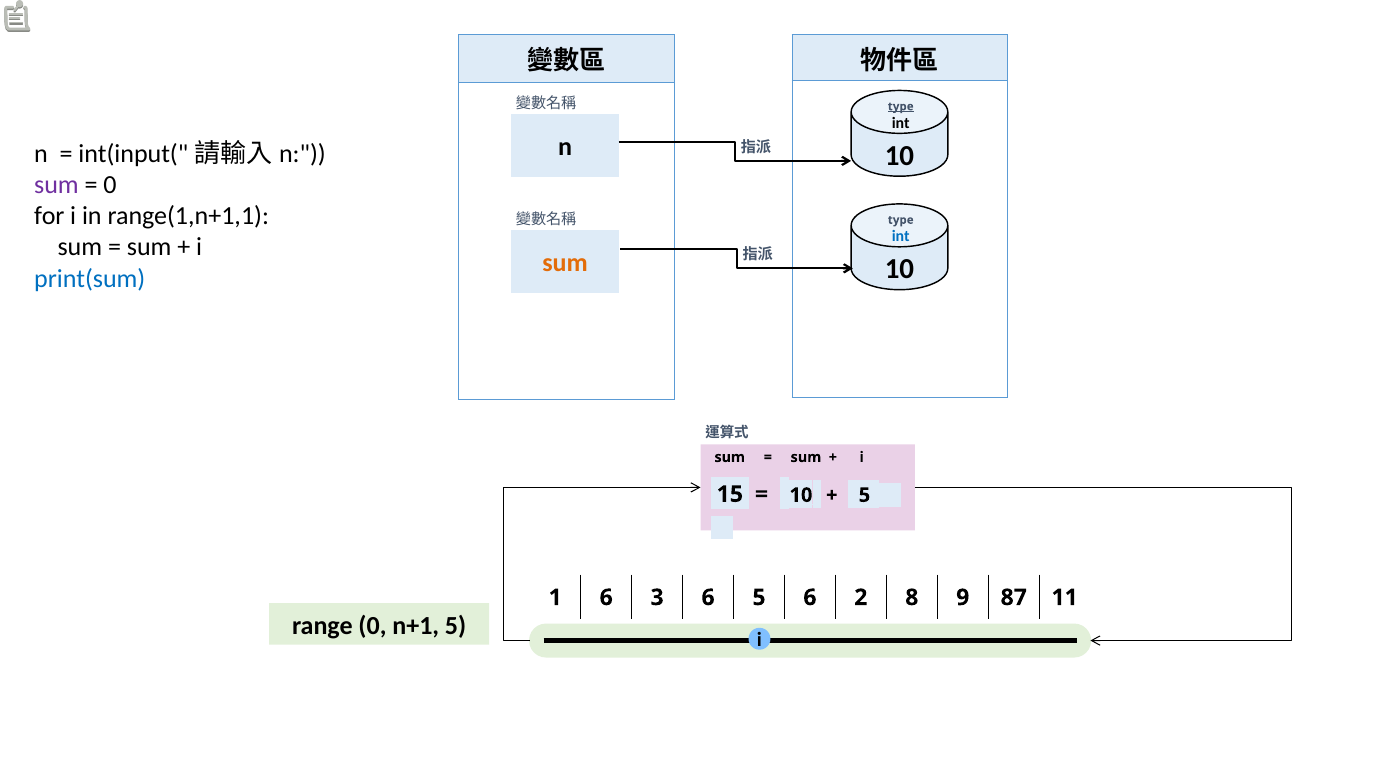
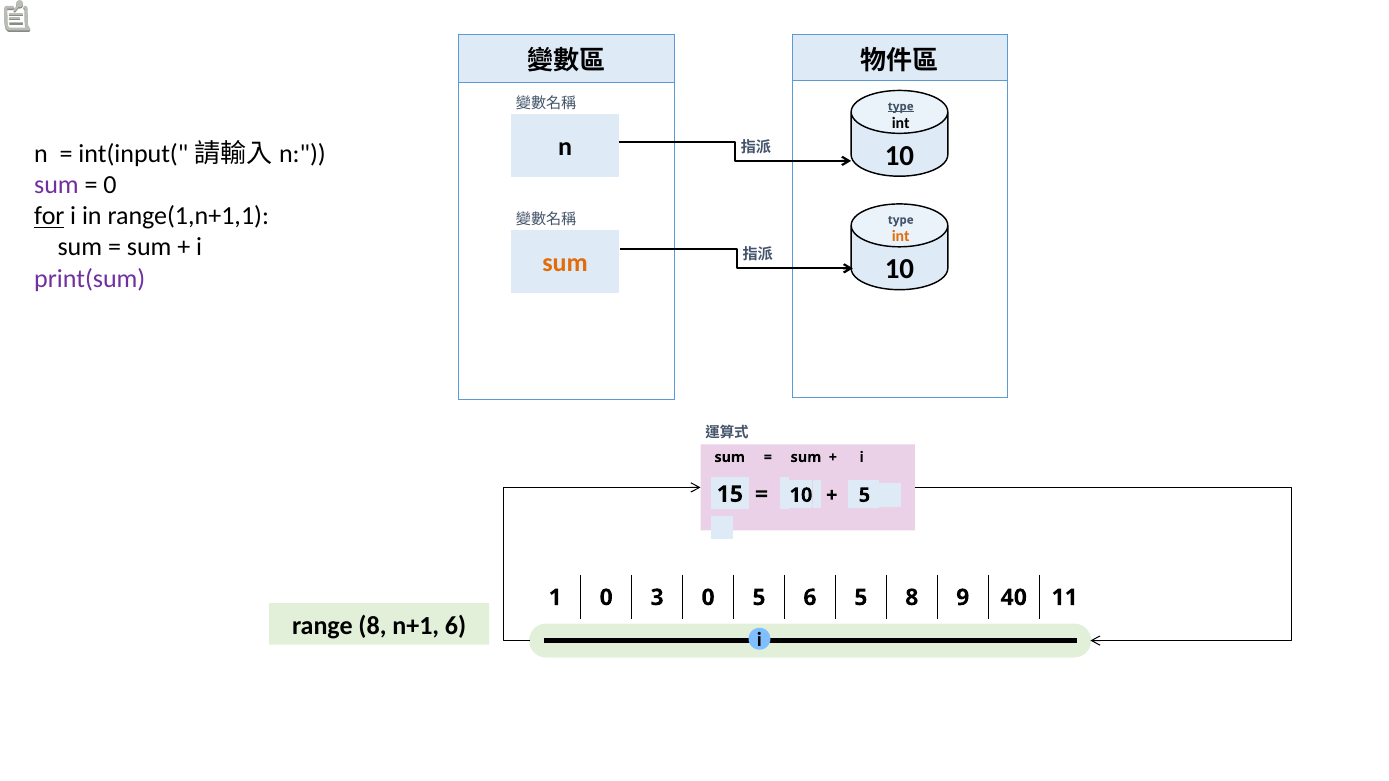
for underline: none -> present
int at (901, 237) colour: blue -> orange
print(sum colour: blue -> purple
1 6: 6 -> 0
3 6: 6 -> 0
6 2: 2 -> 5
87: 87 -> 40
range 0: 0 -> 8
n+1 5: 5 -> 6
